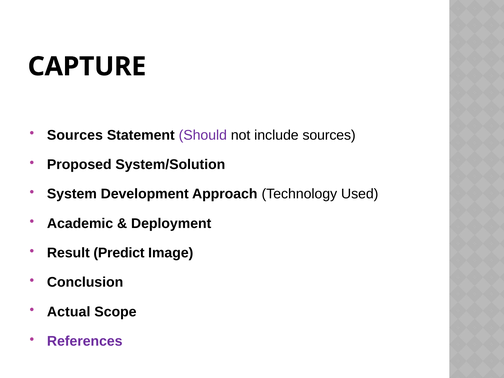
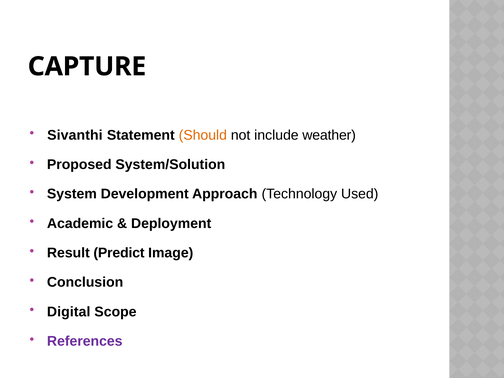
Sources at (75, 135): Sources -> Sivanthi
Should colour: purple -> orange
include sources: sources -> weather
Actual: Actual -> Digital
